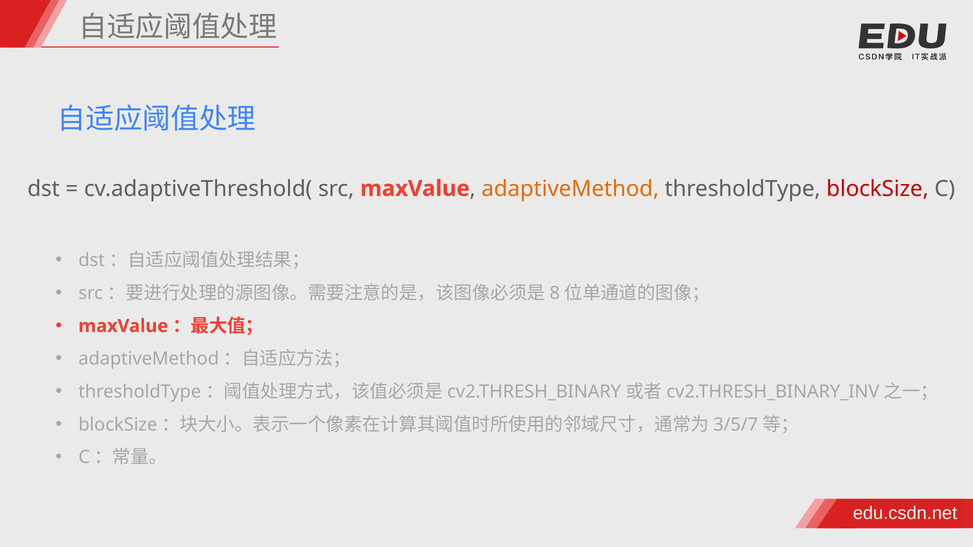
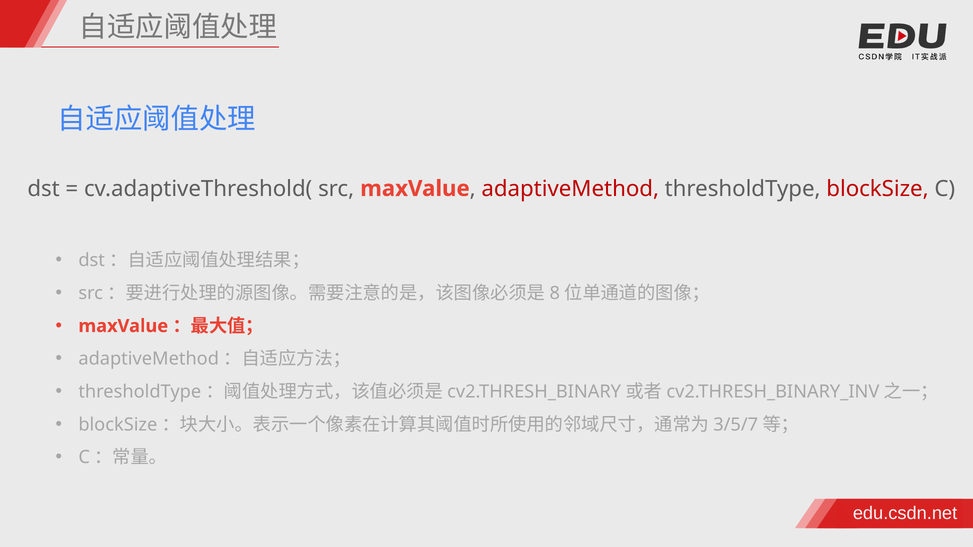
adaptiveMethod colour: orange -> red
